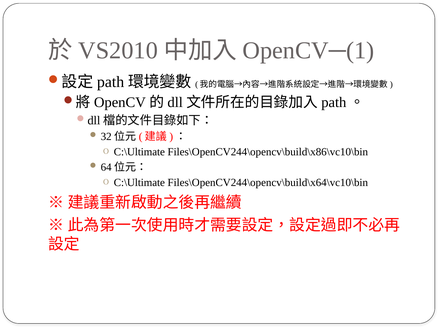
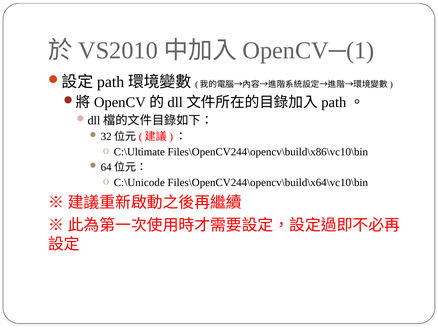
C:\Ultimate at (139, 183): C:\Ultimate -> C:\Unicode
